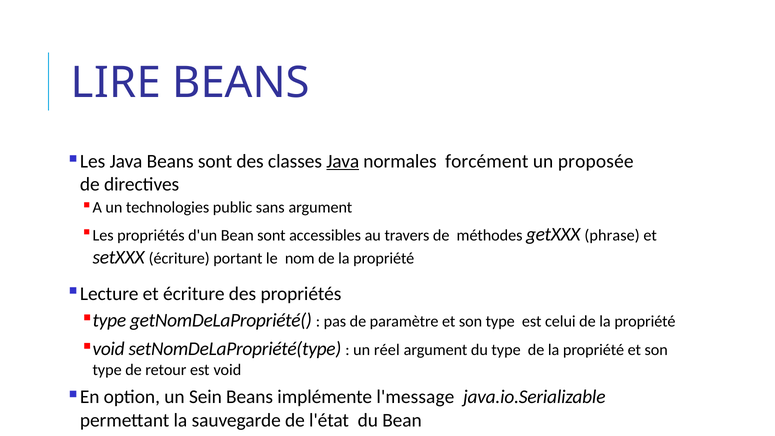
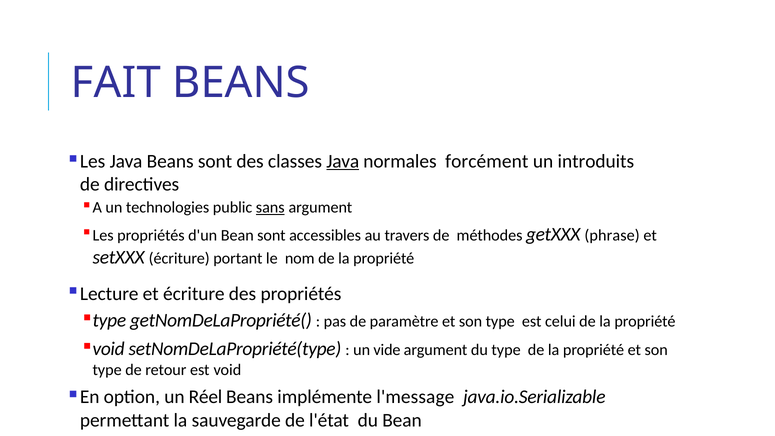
LIRE: LIRE -> FAIT
proposée: proposée -> introduits
sans underline: none -> present
réel: réel -> vide
Sein: Sein -> Réel
